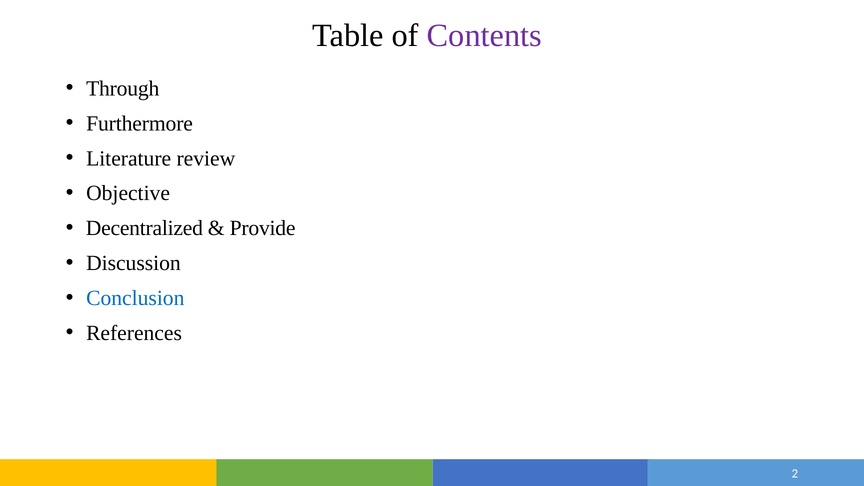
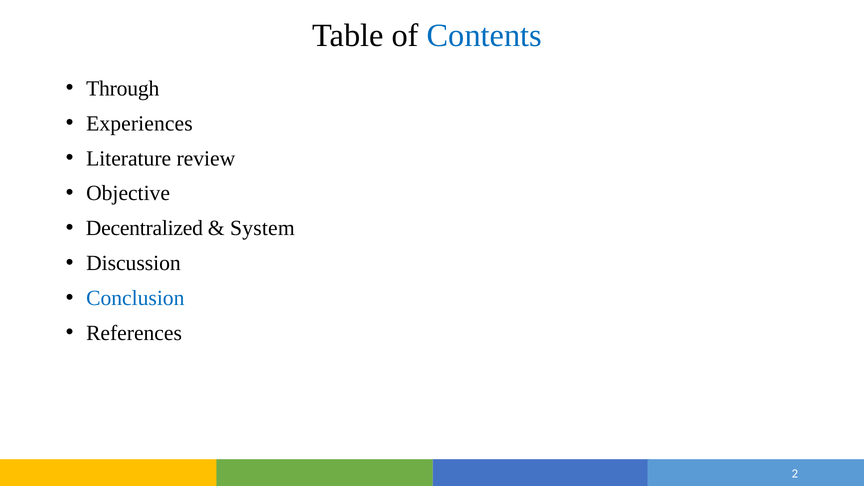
Contents colour: purple -> blue
Furthermore: Furthermore -> Experiences
Provide: Provide -> System
